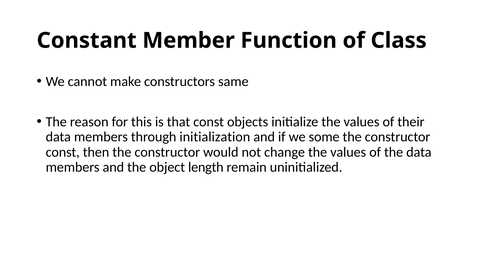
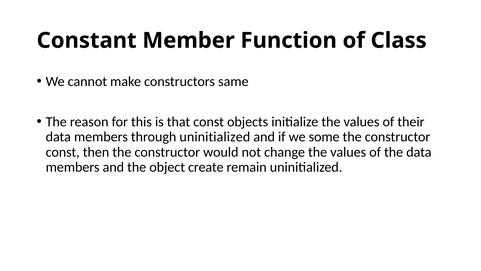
through initialization: initialization -> uninitialized
length: length -> create
